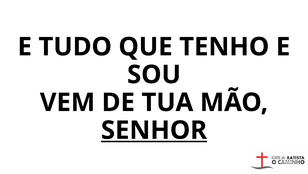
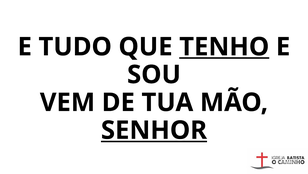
TENHO underline: none -> present
